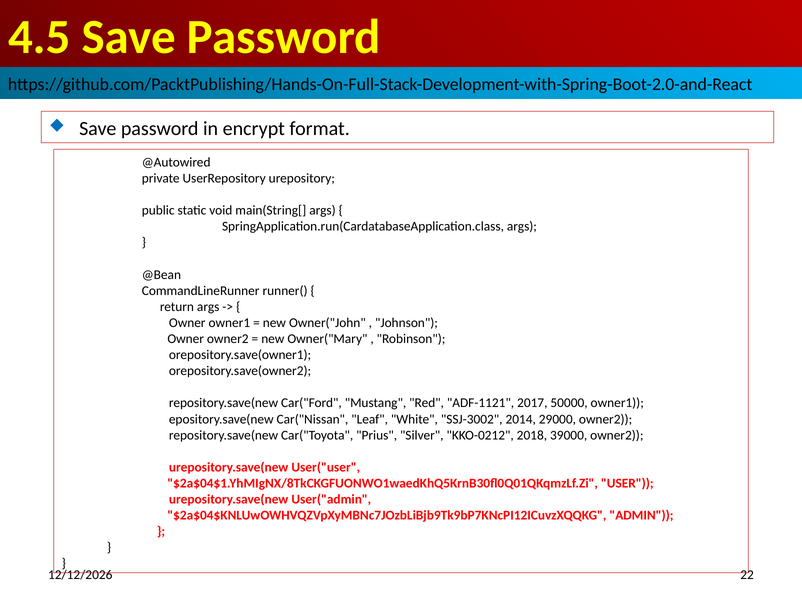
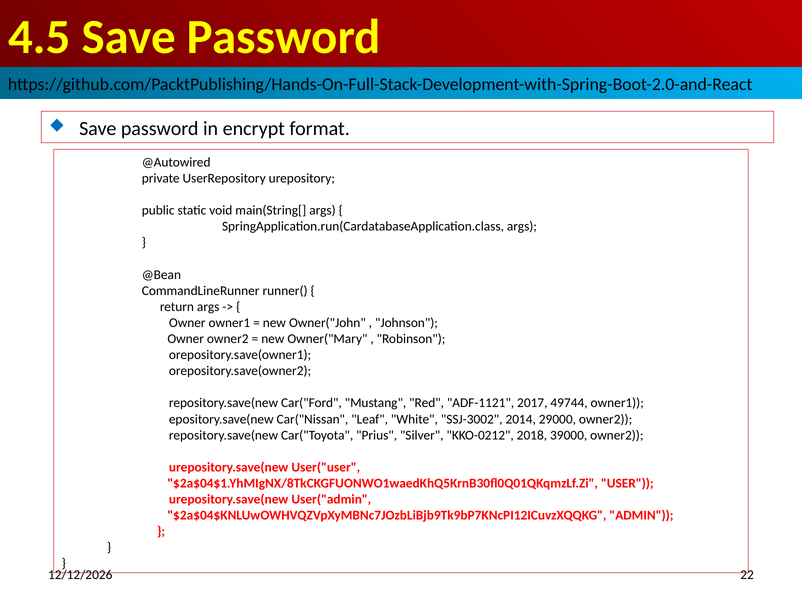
50000: 50000 -> 49744
